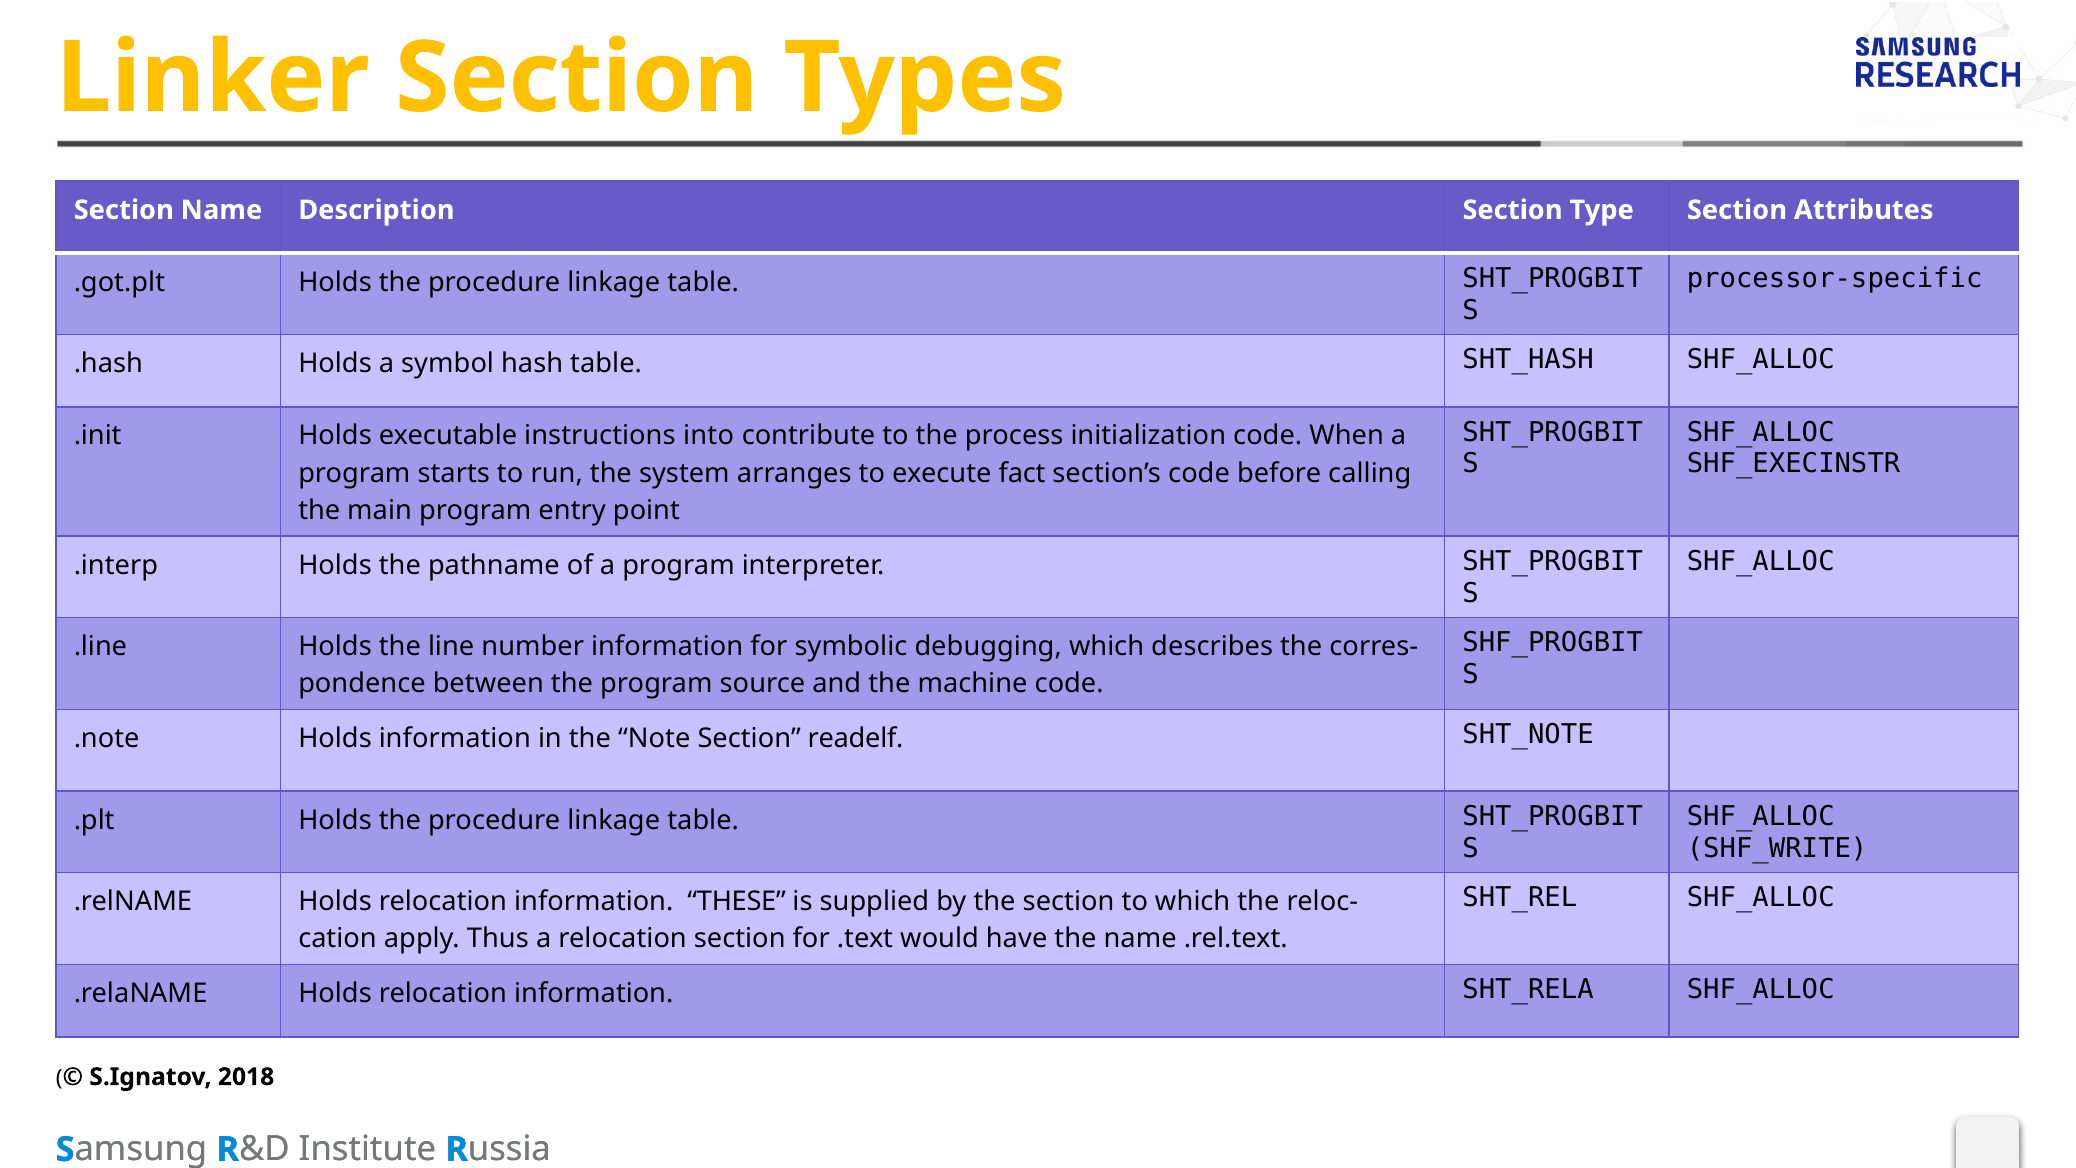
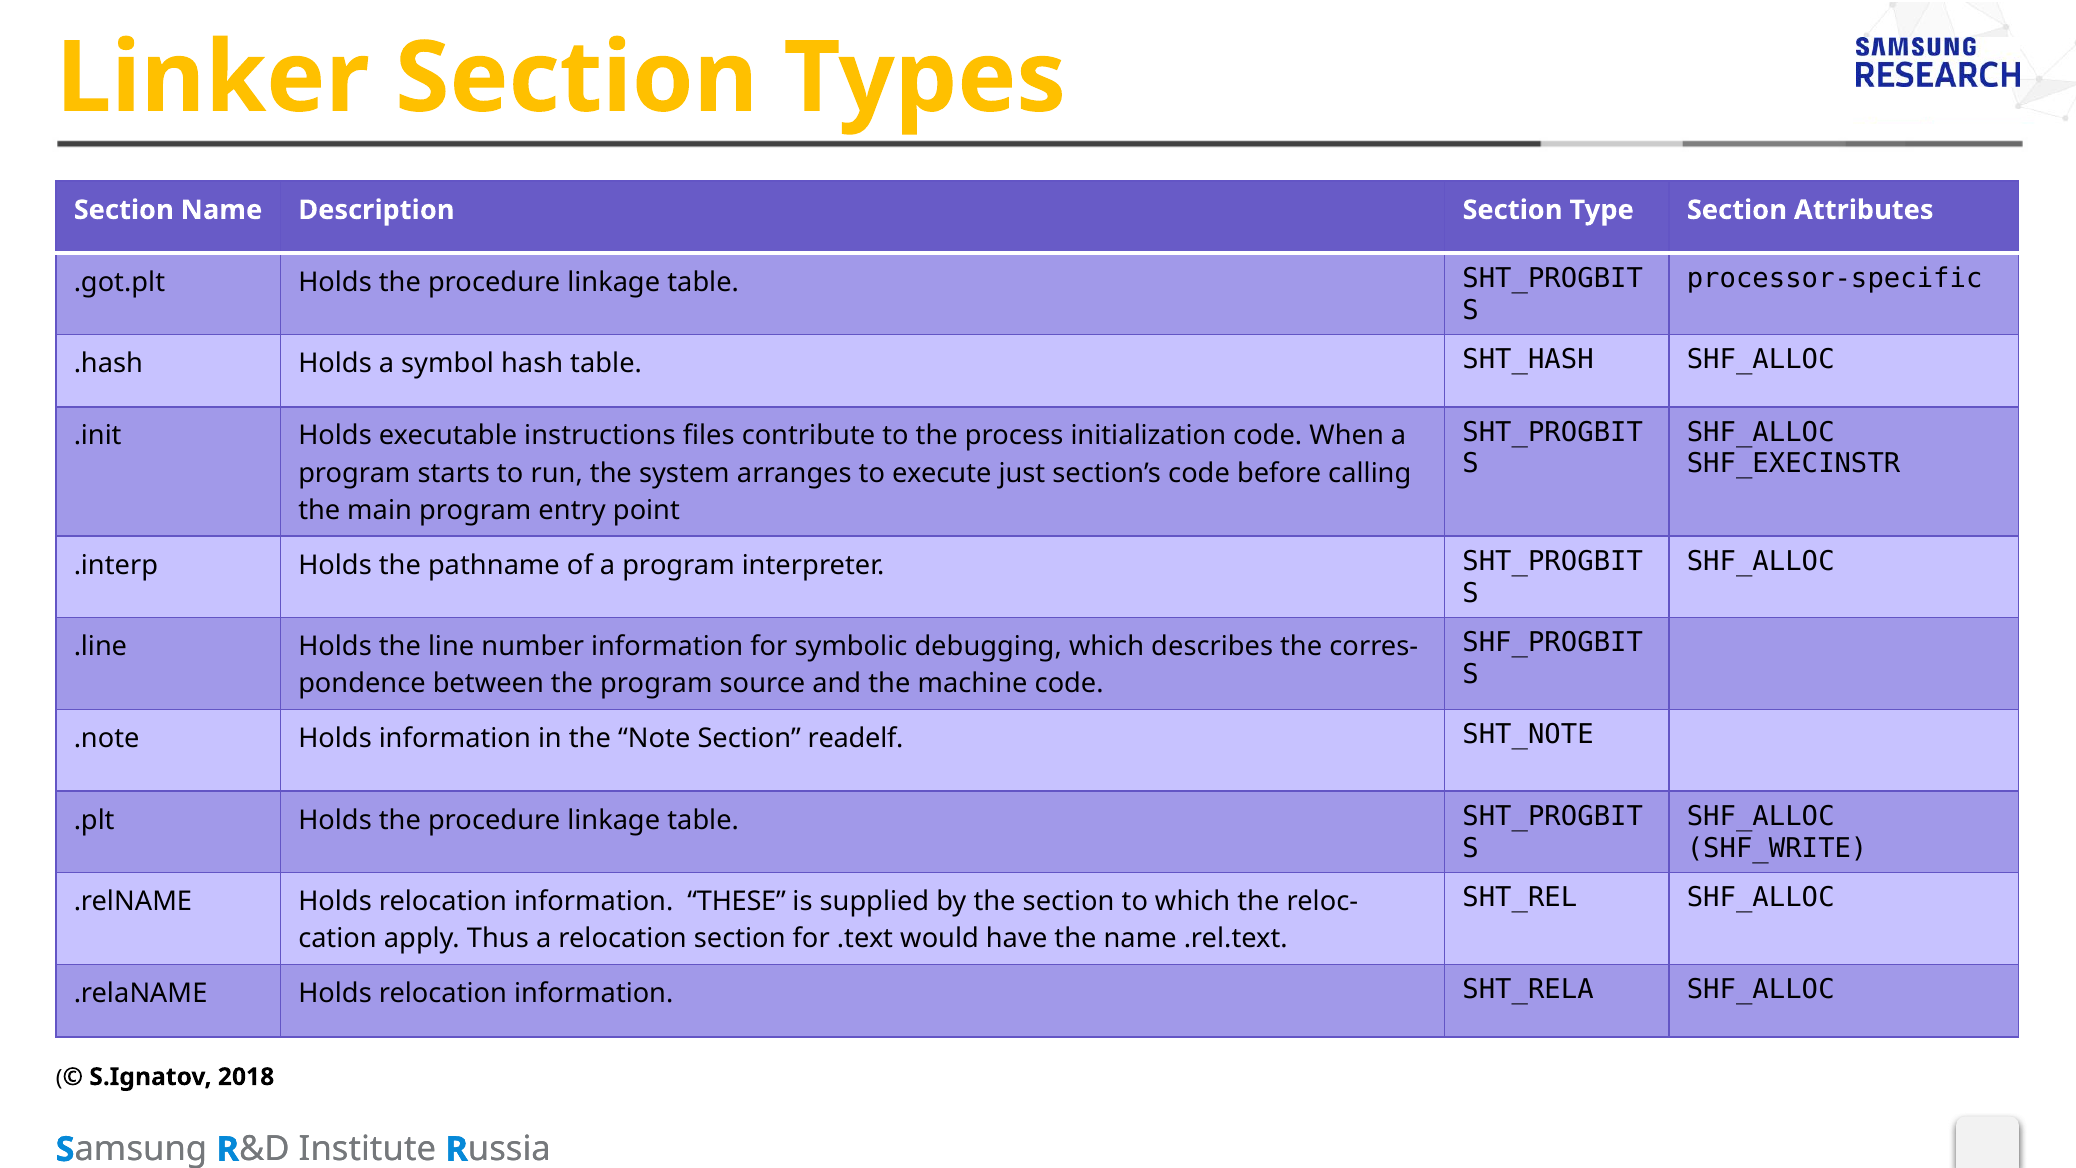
into: into -> files
fact: fact -> just
